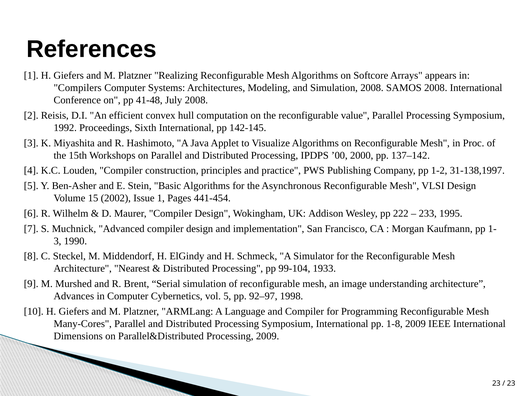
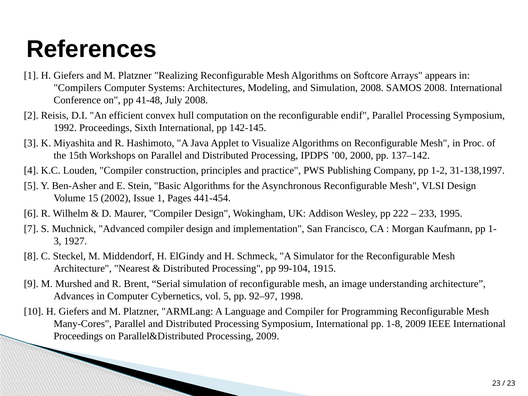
value: value -> endif
1990: 1990 -> 1927
1933: 1933 -> 1915
Dimensions at (78, 336): Dimensions -> Proceedings
